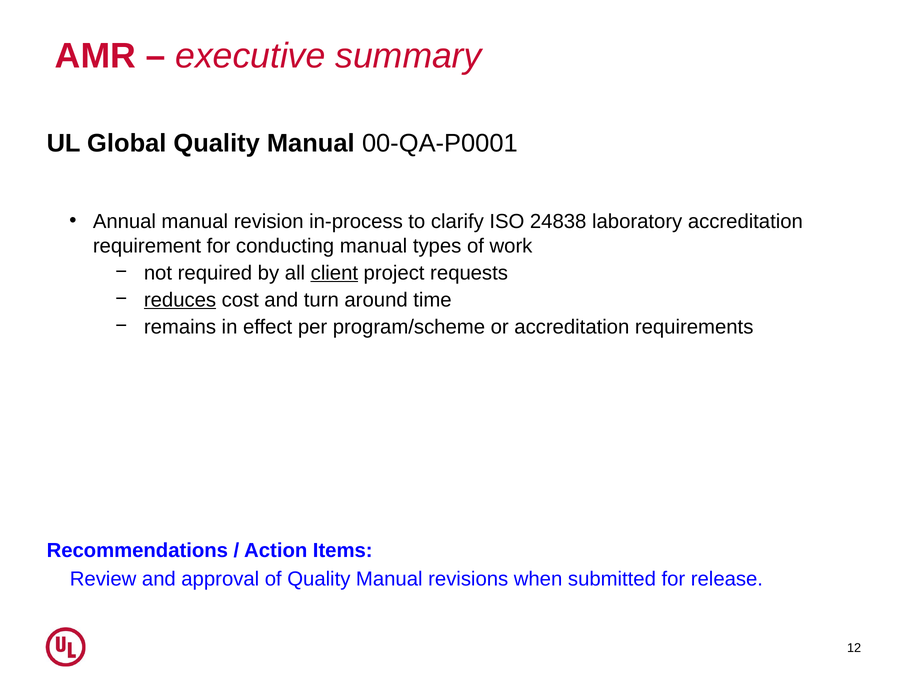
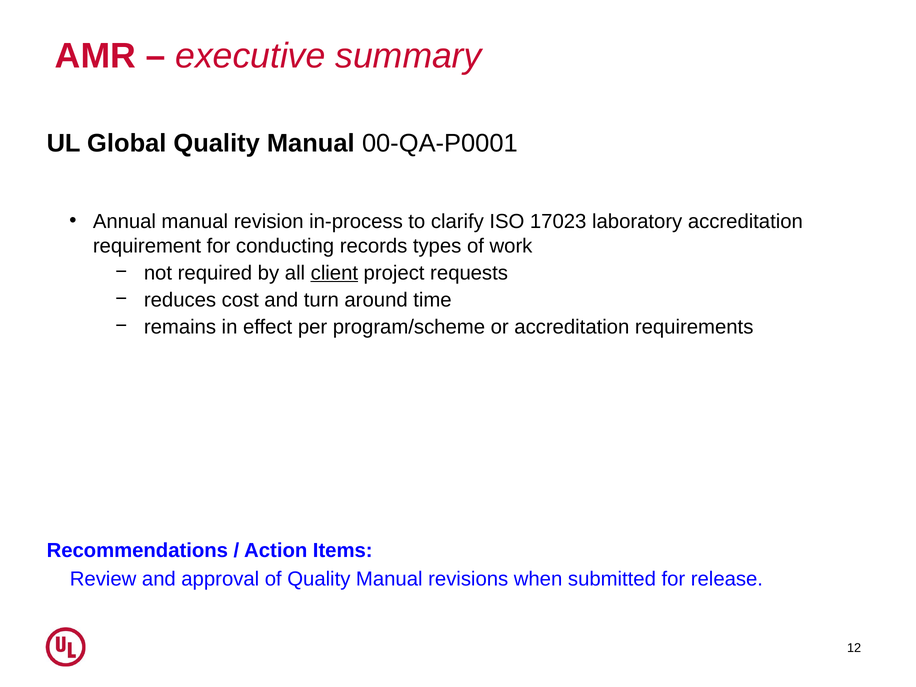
24838: 24838 -> 17023
conducting manual: manual -> records
reduces underline: present -> none
